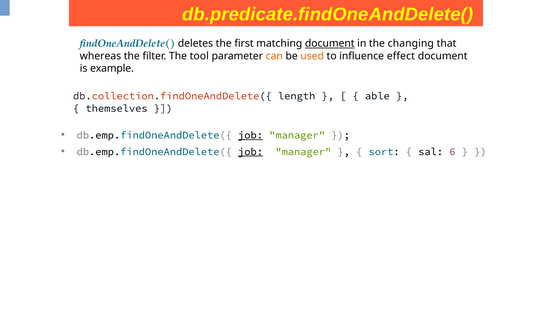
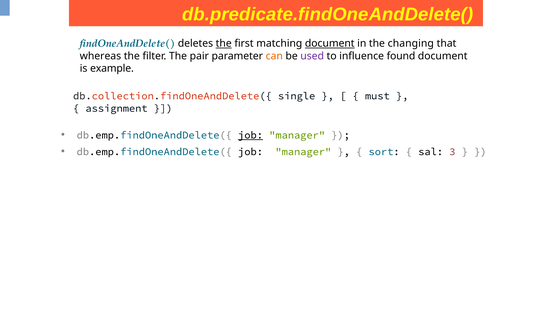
the at (224, 43) underline: none -> present
tool: tool -> pair
used colour: orange -> purple
effect: effect -> found
length: length -> single
able: able -> must
themselves: themselves -> assignment
job at (251, 151) underline: present -> none
6: 6 -> 3
